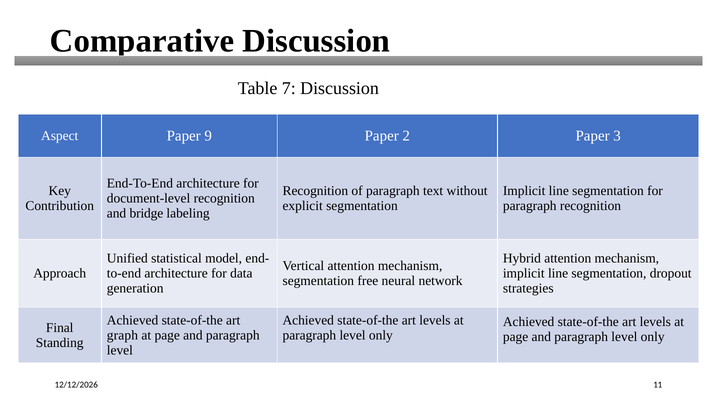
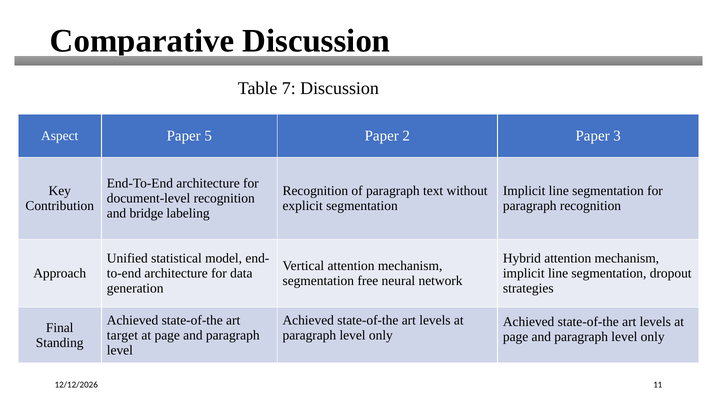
9: 9 -> 5
graph: graph -> target
